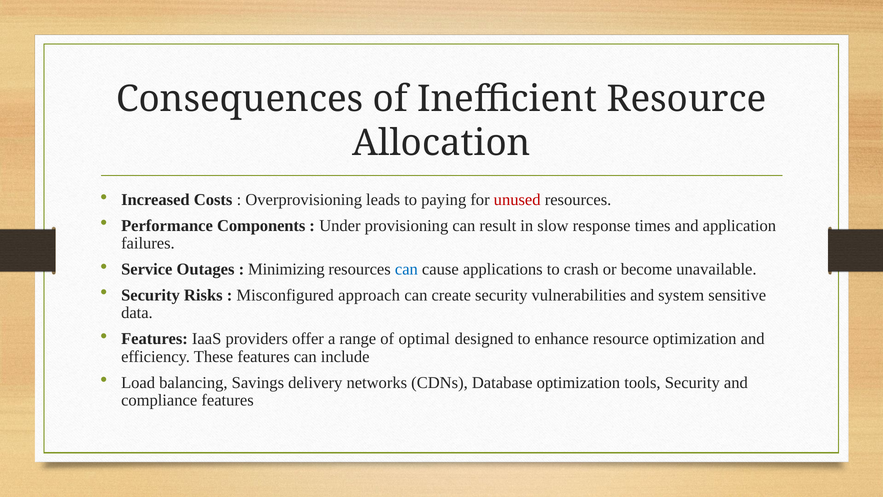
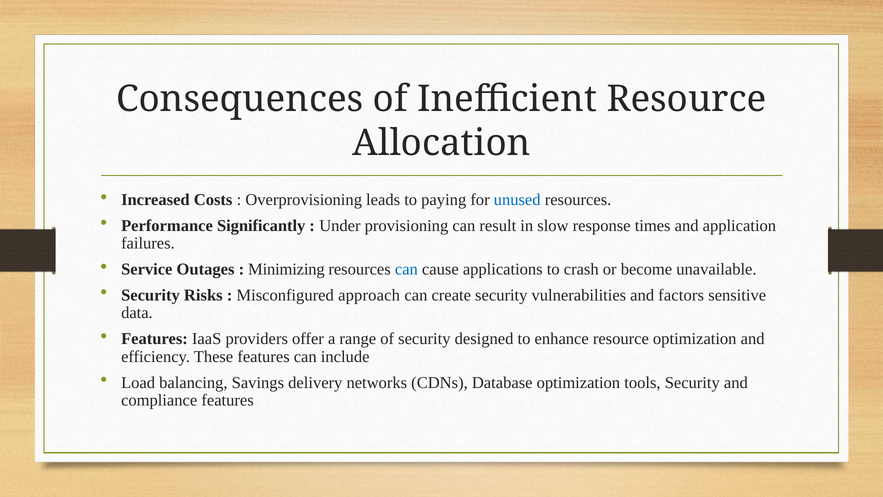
unused colour: red -> blue
Components: Components -> Significantly
system: system -> factors
of optimal: optimal -> security
